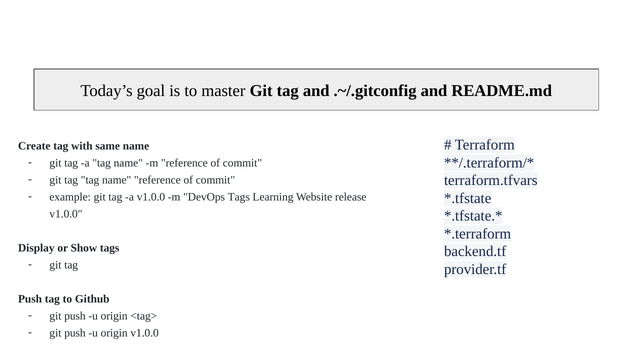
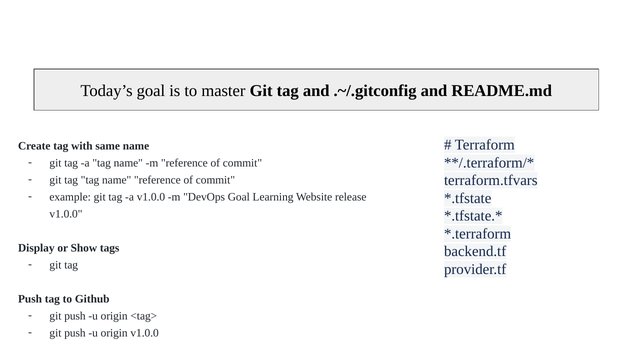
DevOps Tags: Tags -> Goal
